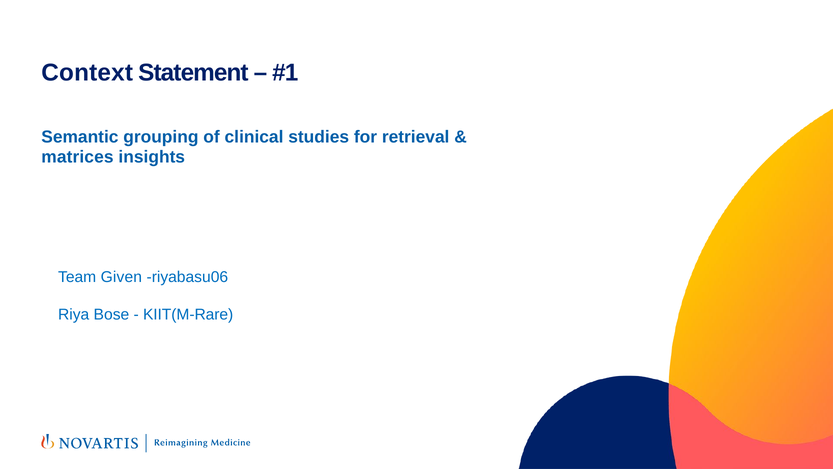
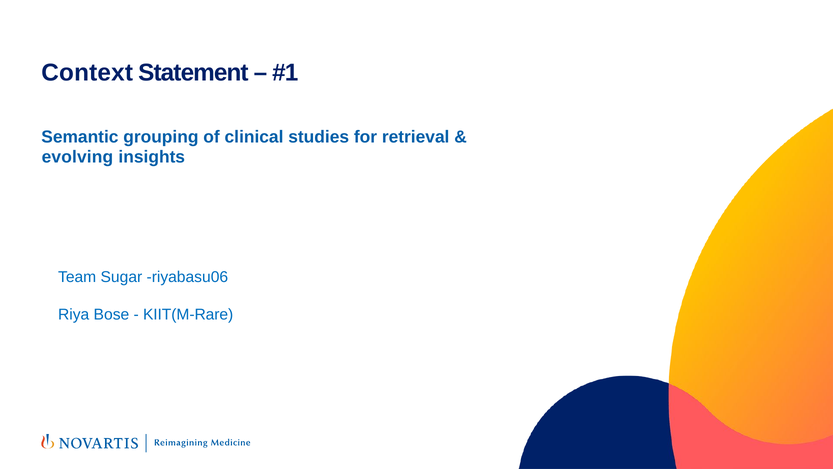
matrices: matrices -> evolving
Given: Given -> Sugar
